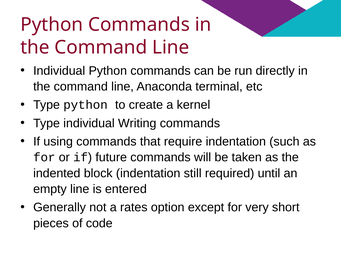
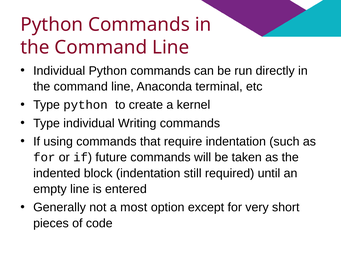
rates: rates -> most
